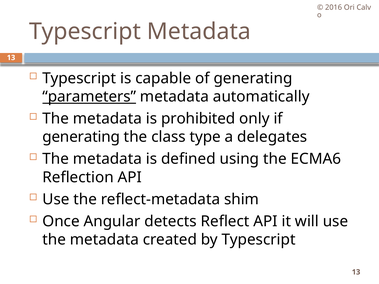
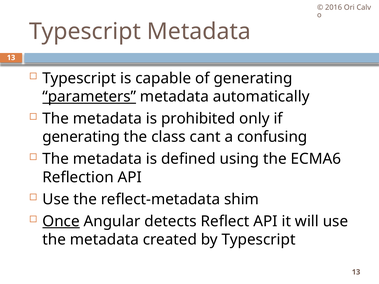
type: type -> cant
delegates: delegates -> confusing
Once underline: none -> present
